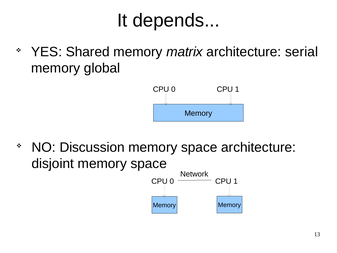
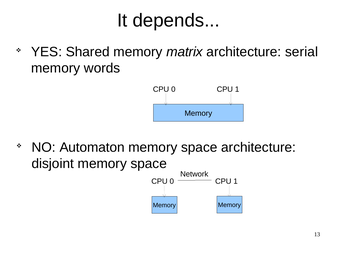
global: global -> words
Discussion: Discussion -> Automaton
